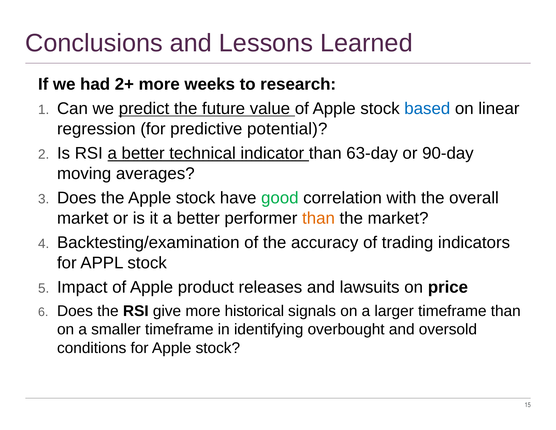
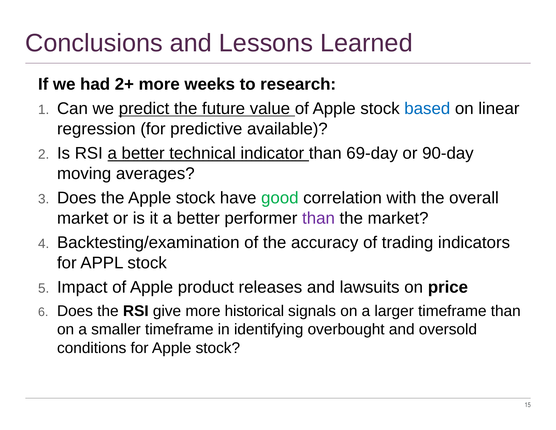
potential: potential -> available
63-day: 63-day -> 69-day
than at (319, 218) colour: orange -> purple
